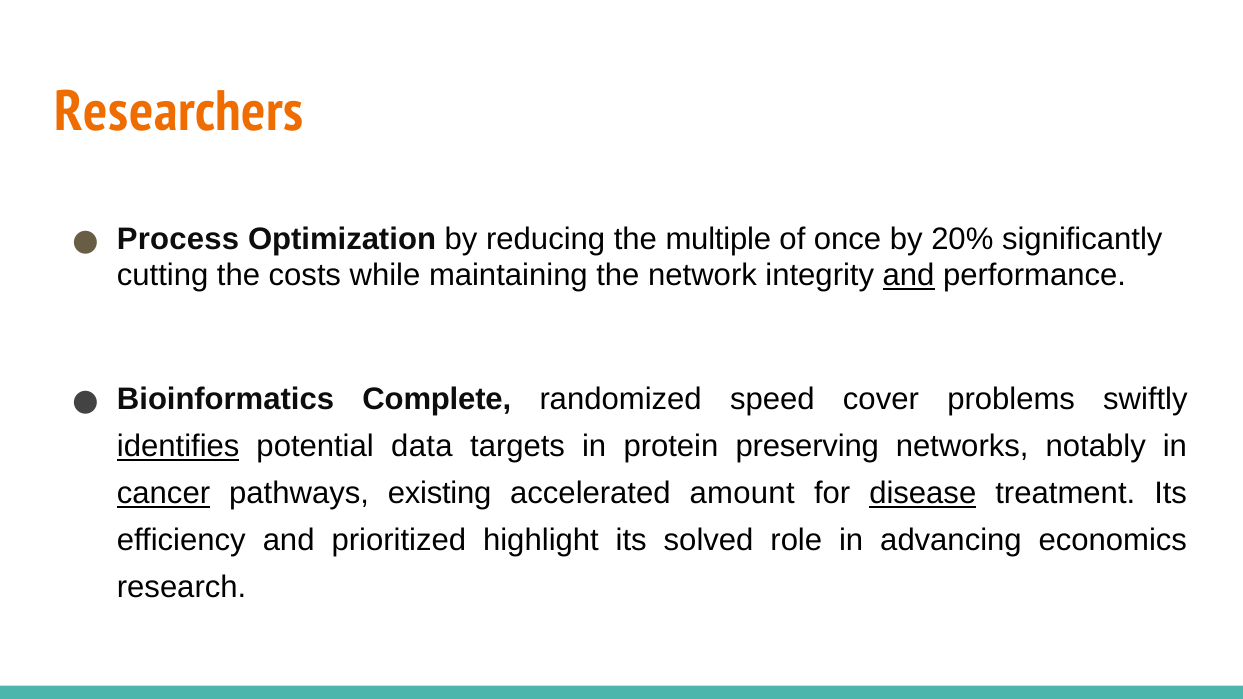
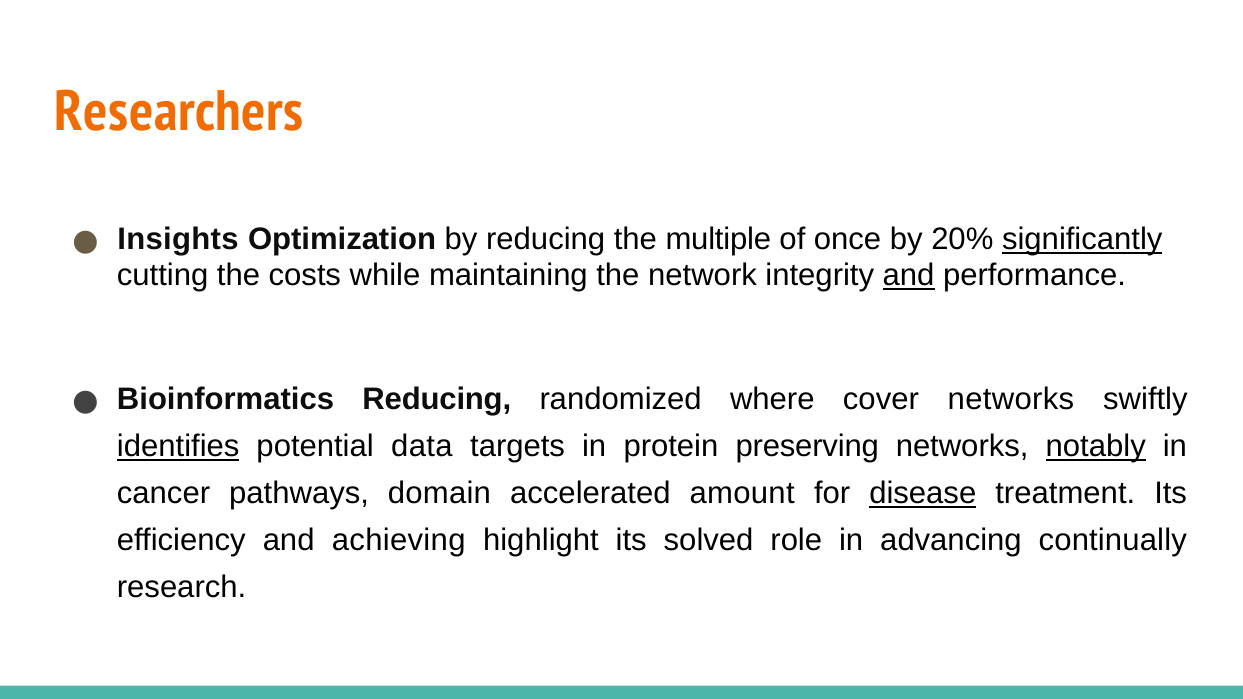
Process: Process -> Insights
significantly underline: none -> present
Bioinformatics Complete: Complete -> Reducing
speed: speed -> where
cover problems: problems -> networks
notably underline: none -> present
cancer underline: present -> none
existing: existing -> domain
prioritized: prioritized -> achieving
economics: economics -> continually
